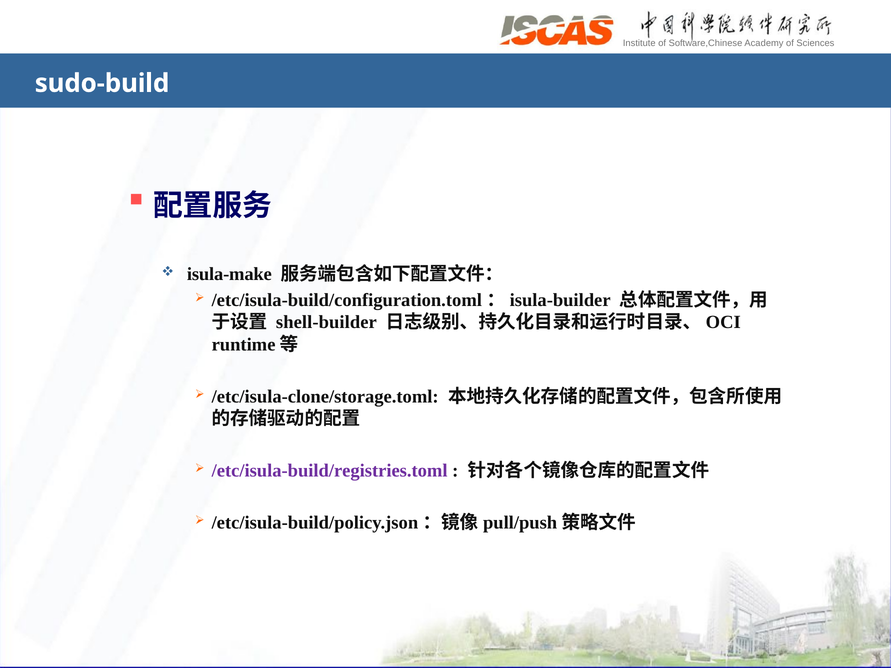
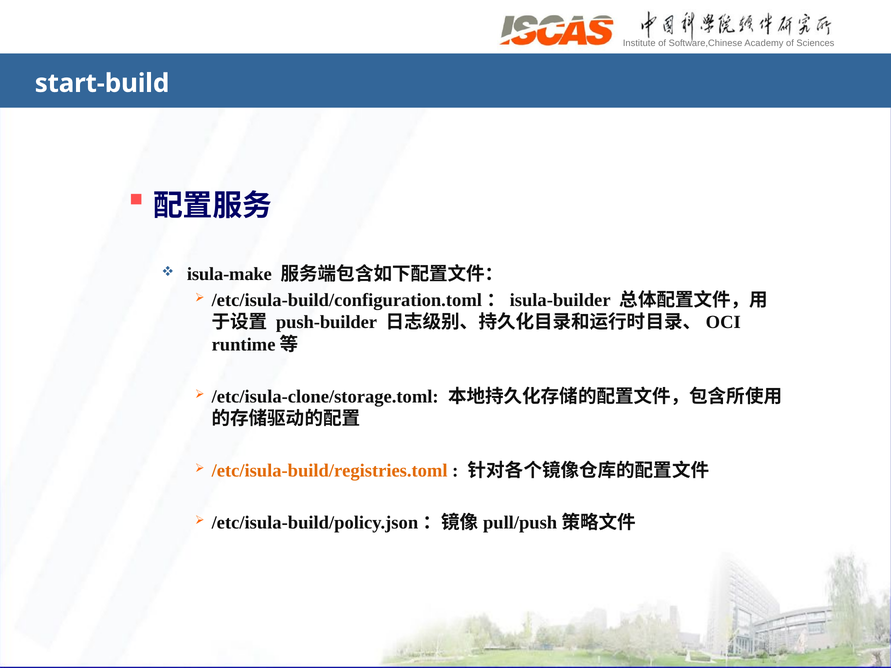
sudo-build: sudo-build -> start-build
shell-builder: shell-builder -> push-builder
/etc/isula-build/registries.toml colour: purple -> orange
